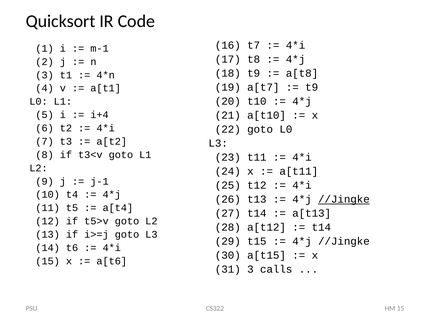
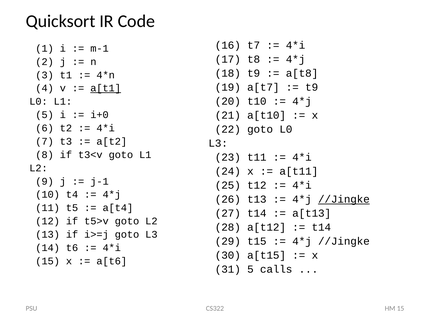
a[t1 underline: none -> present
i+4: i+4 -> i+0
31 3: 3 -> 5
